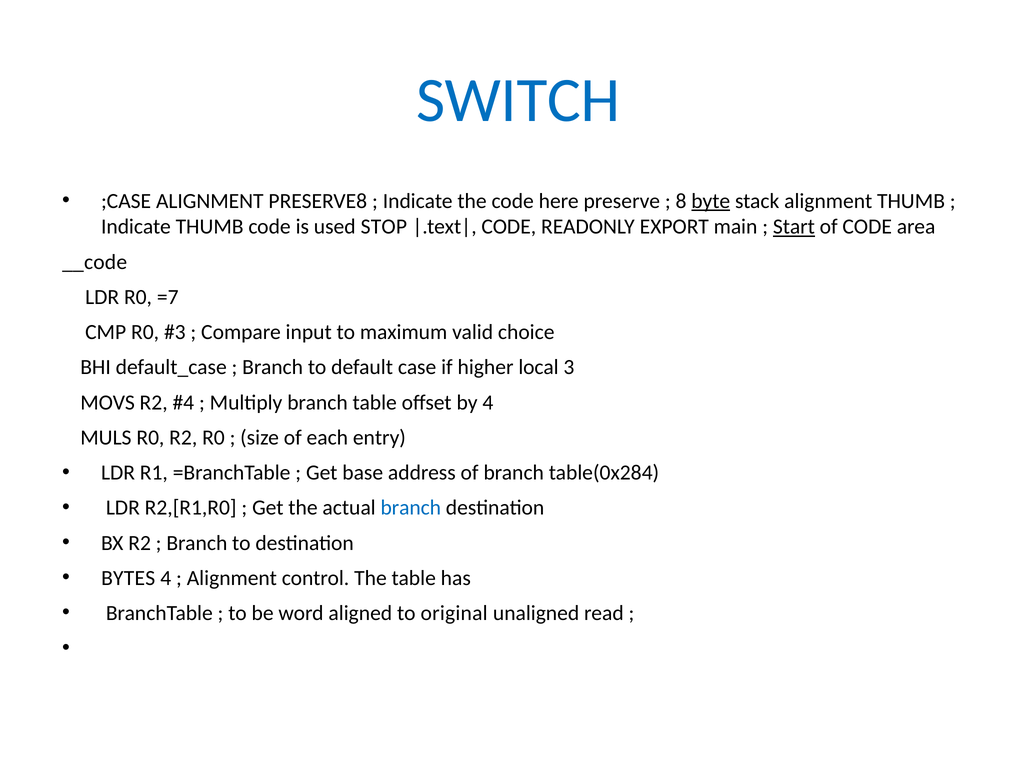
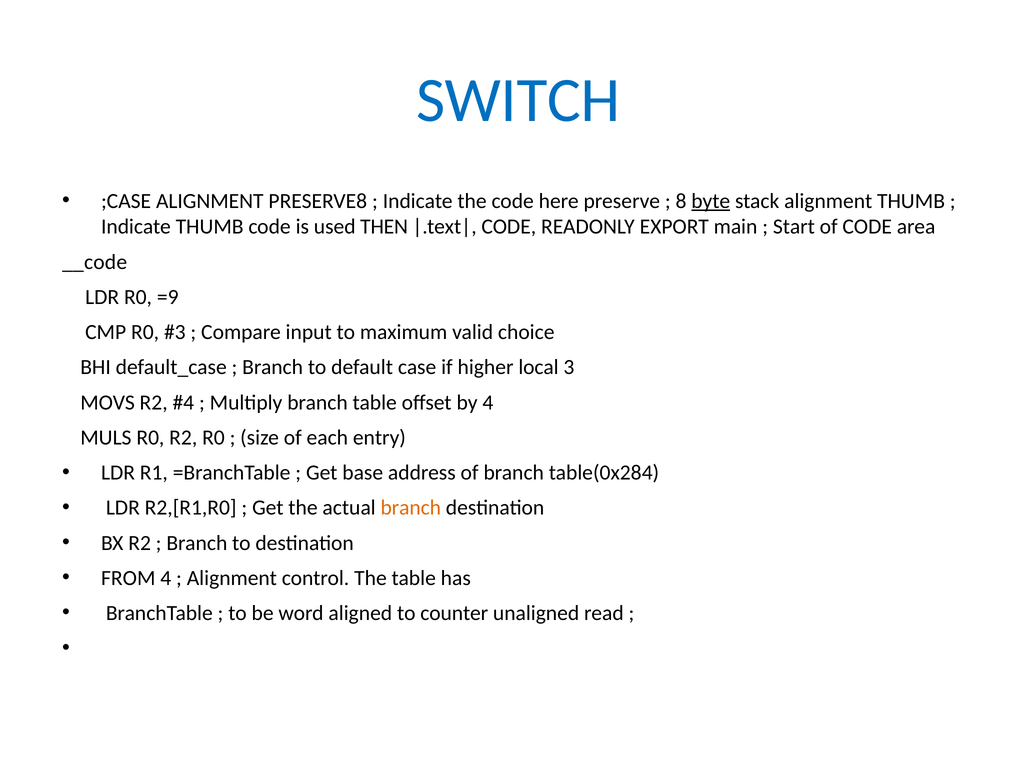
STOP: STOP -> THEN
Start underline: present -> none
=7: =7 -> =9
branch at (411, 508) colour: blue -> orange
BYTES: BYTES -> FROM
original: original -> counter
